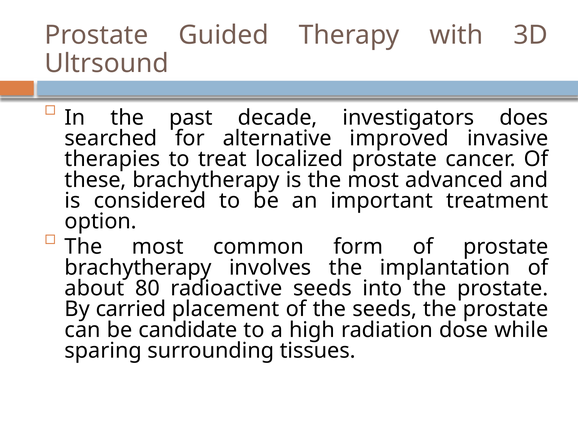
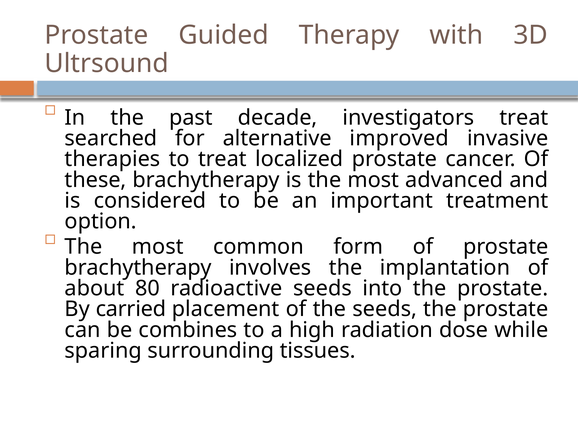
investigators does: does -> treat
candidate: candidate -> combines
